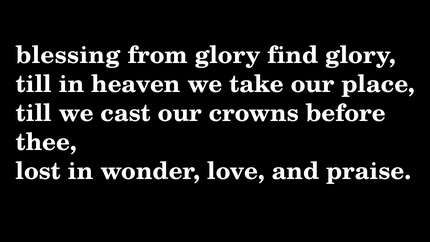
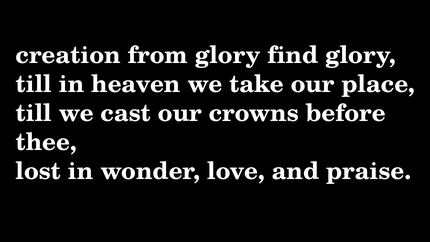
blessing: blessing -> creation
